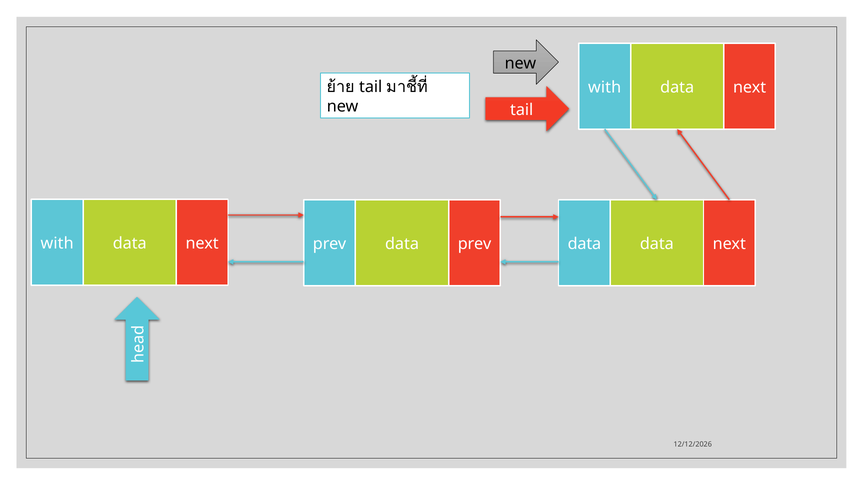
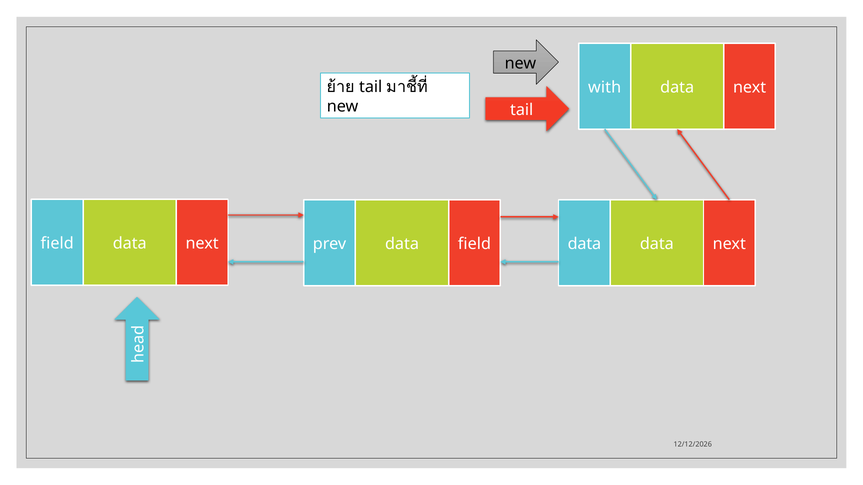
with at (57, 244): with -> field
prev prev: prev -> field
